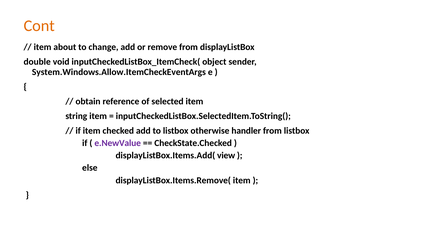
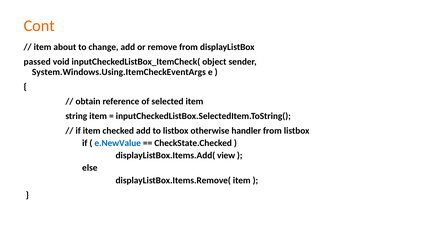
double: double -> passed
System.Windows.Allow.ItemCheckEventArgs: System.Windows.Allow.ItemCheckEventArgs -> System.Windows.Using.ItemCheckEventArgs
e.NewValue colour: purple -> blue
